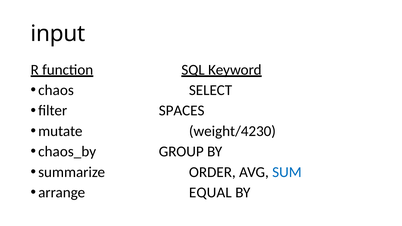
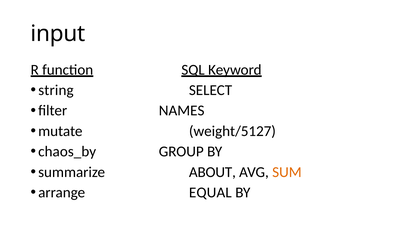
chaos: chaos -> string
SPACES: SPACES -> NAMES
weight/4230: weight/4230 -> weight/5127
ORDER: ORDER -> ABOUT
SUM colour: blue -> orange
